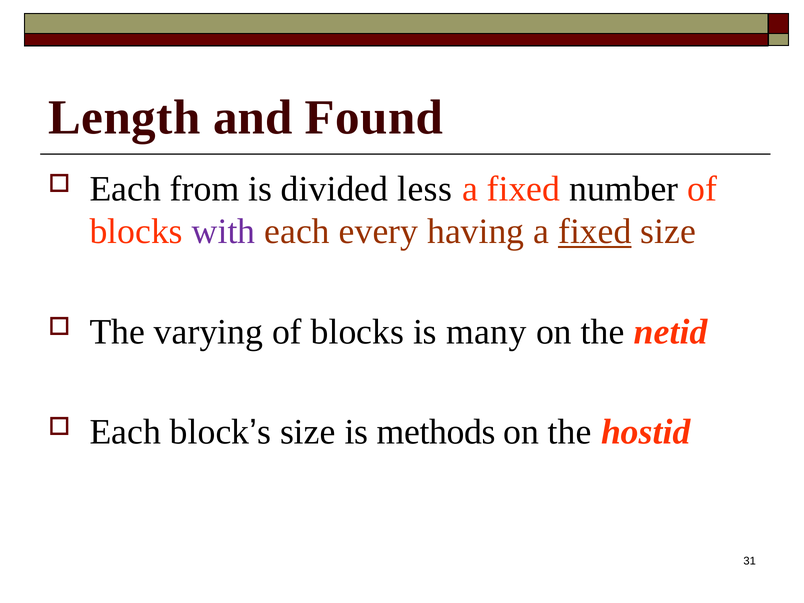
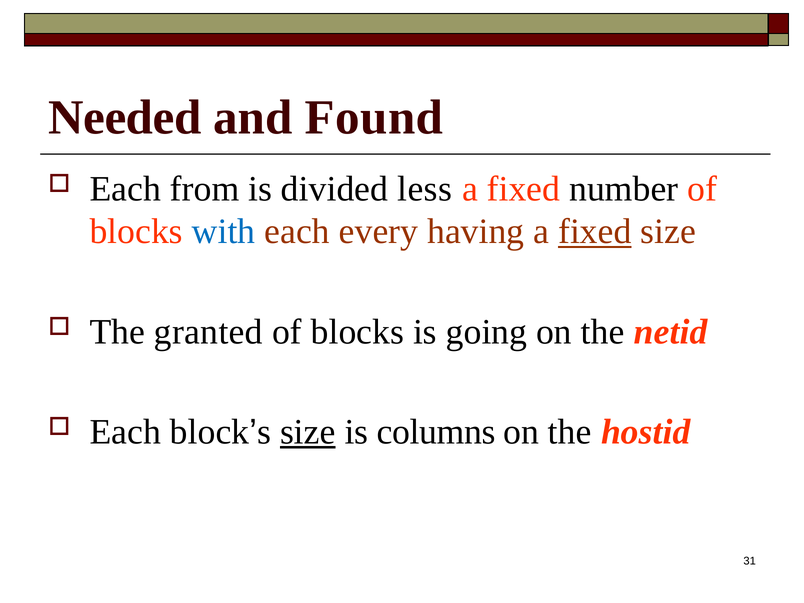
Length: Length -> Needed
with colour: purple -> blue
varying: varying -> granted
many: many -> going
size at (308, 432) underline: none -> present
methods: methods -> columns
